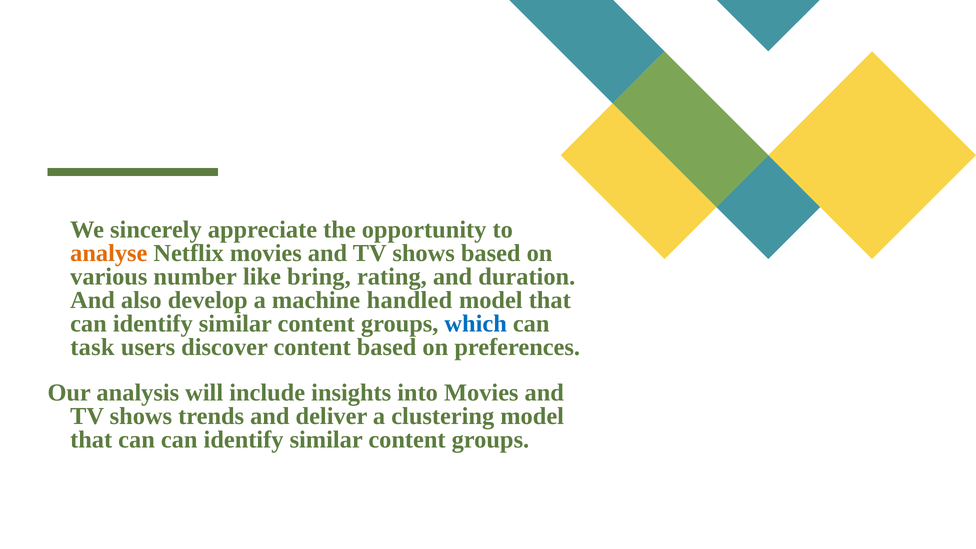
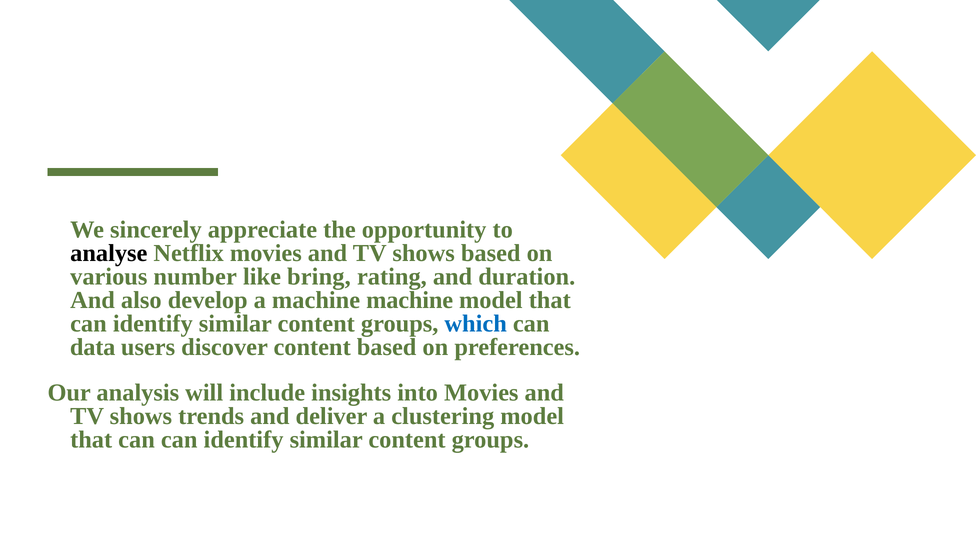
analyse colour: orange -> black
machine handled: handled -> machine
task: task -> data
